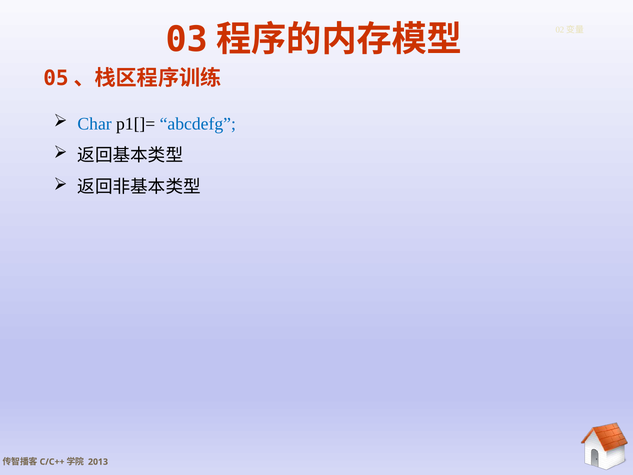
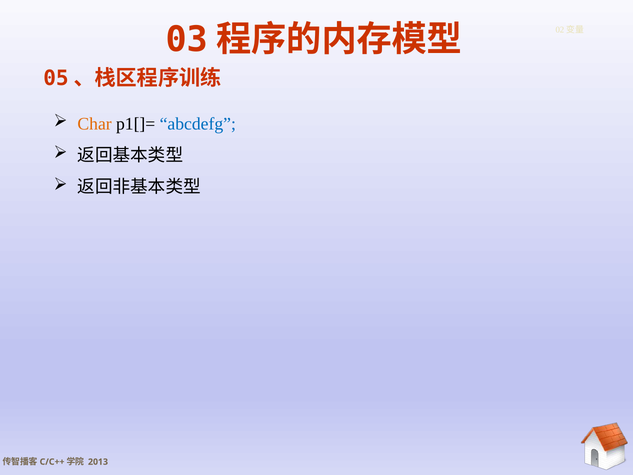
Char colour: blue -> orange
